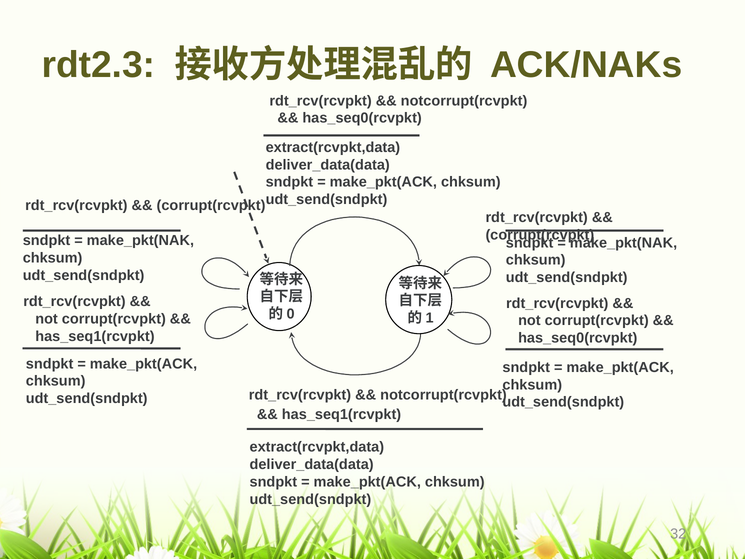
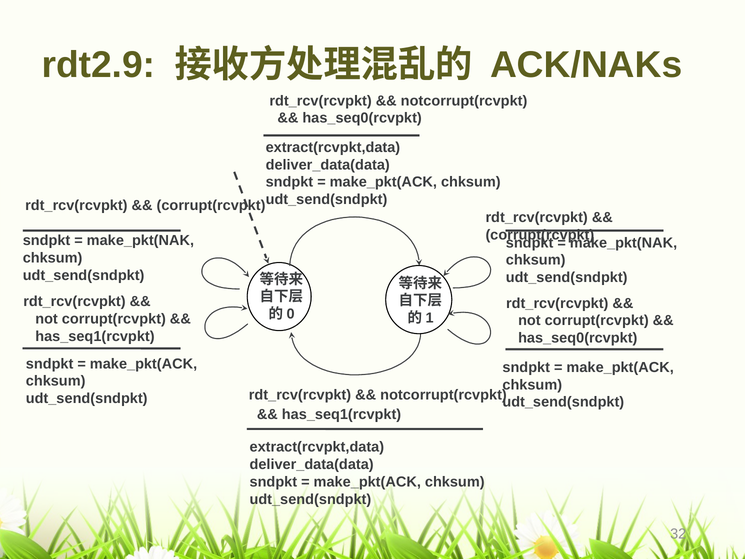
rdt2.3: rdt2.3 -> rdt2.9
